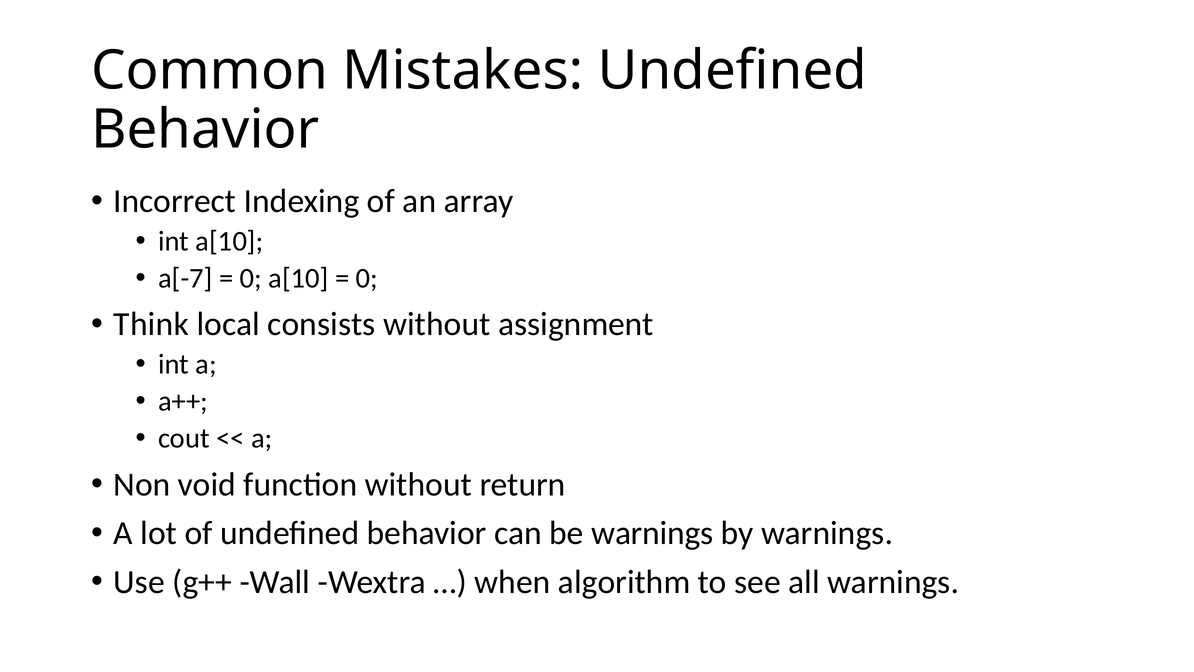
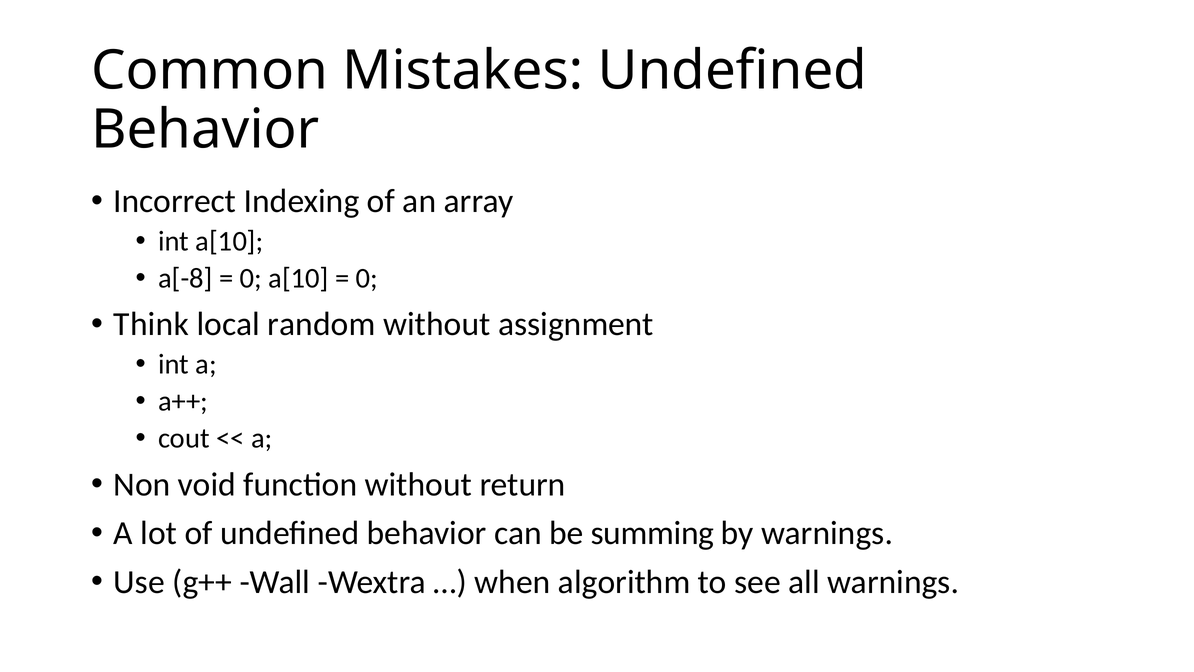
a[-7: a[-7 -> a[-8
consists: consists -> random
be warnings: warnings -> summing
